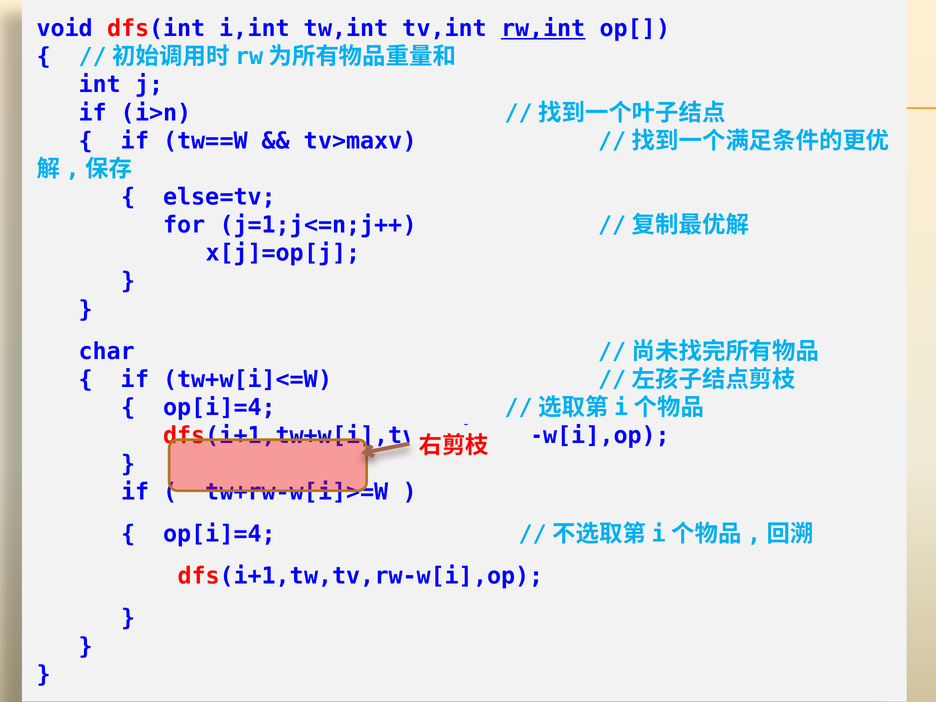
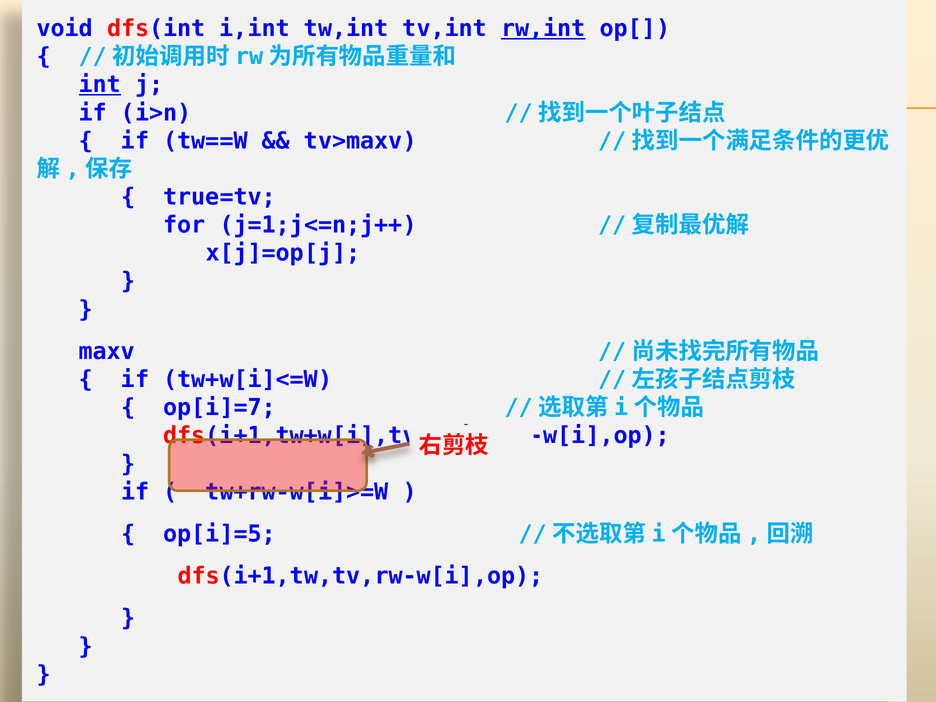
int underline: none -> present
else=tv: else=tv -> true=tv
char: char -> maxv
op[i]=4 at (220, 408): op[i]=4 -> op[i]=7
op[i]=4 at (220, 534): op[i]=4 -> op[i]=5
